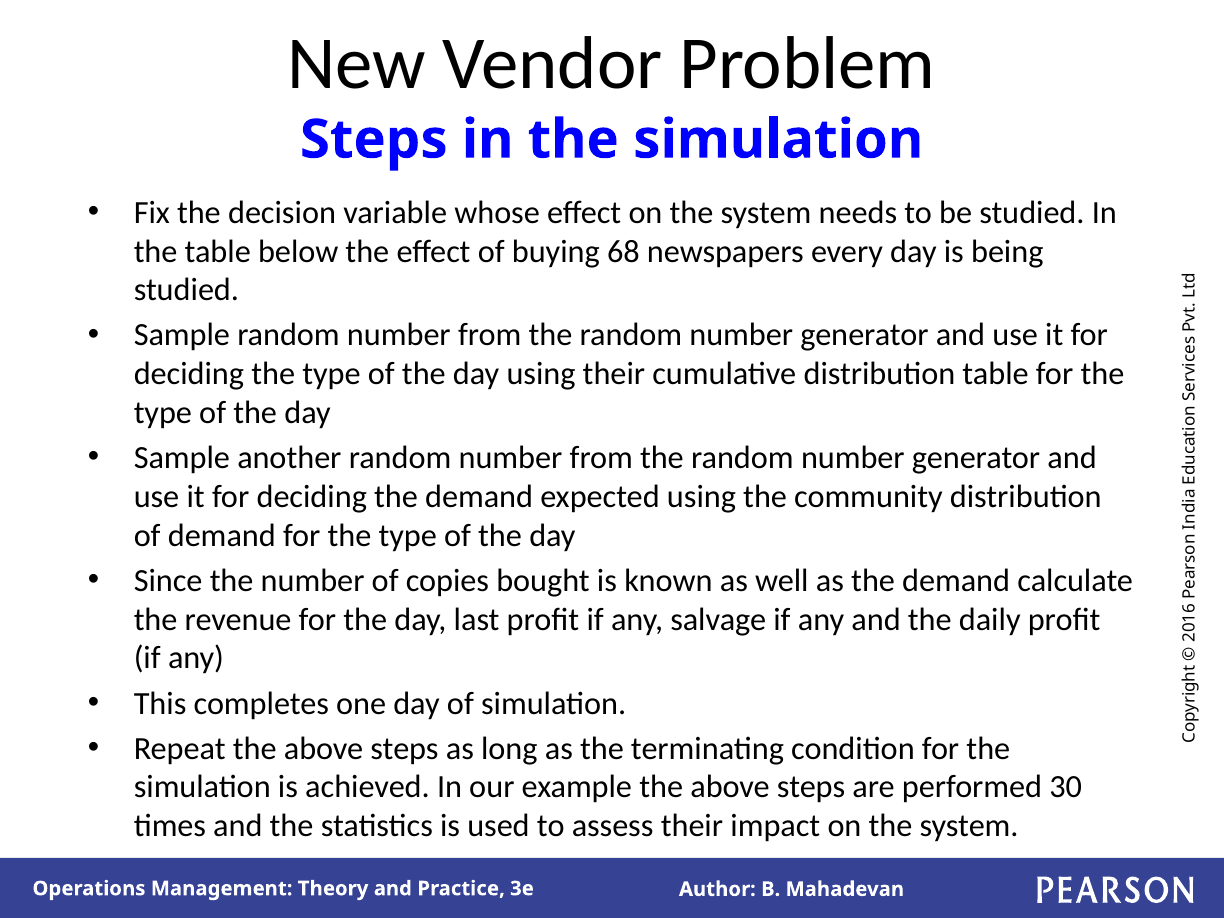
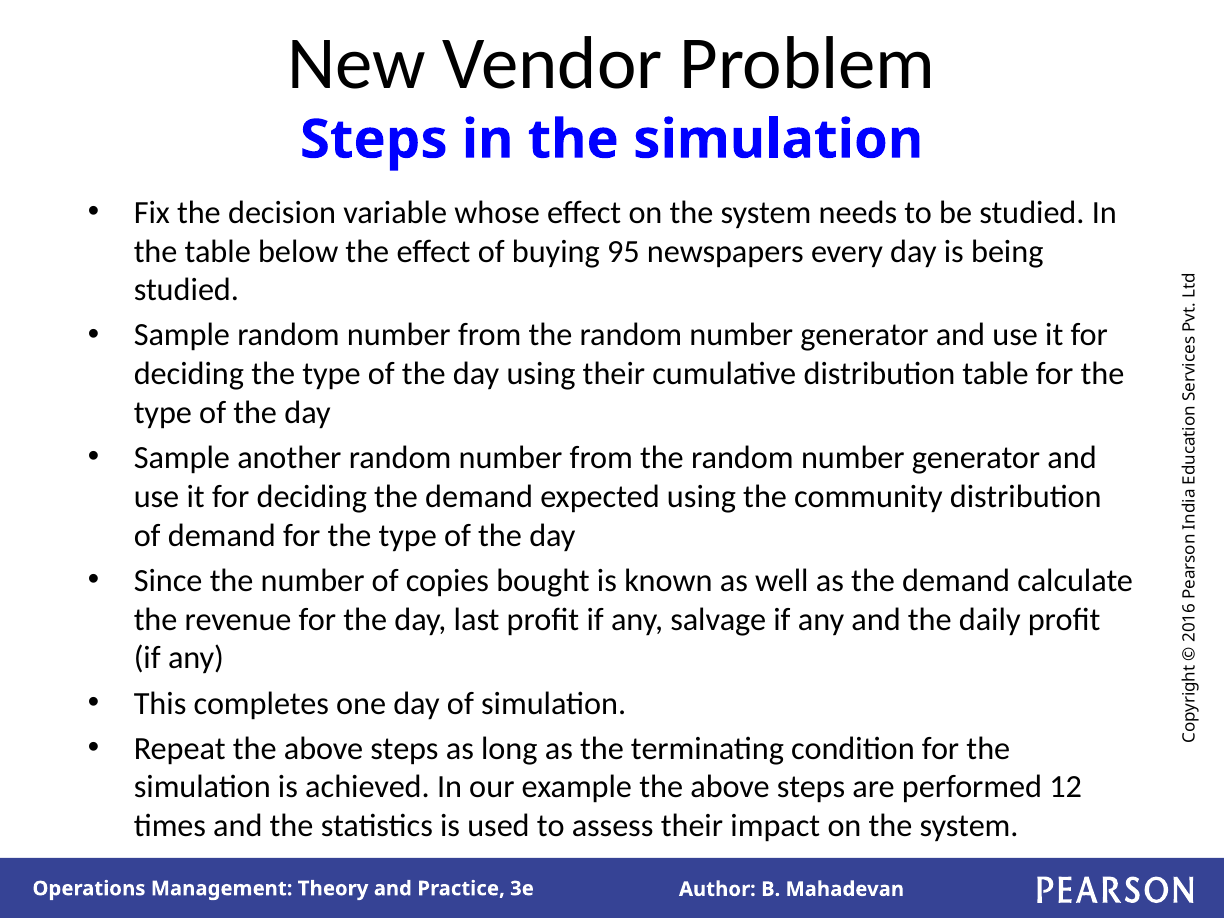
68: 68 -> 95
30: 30 -> 12
